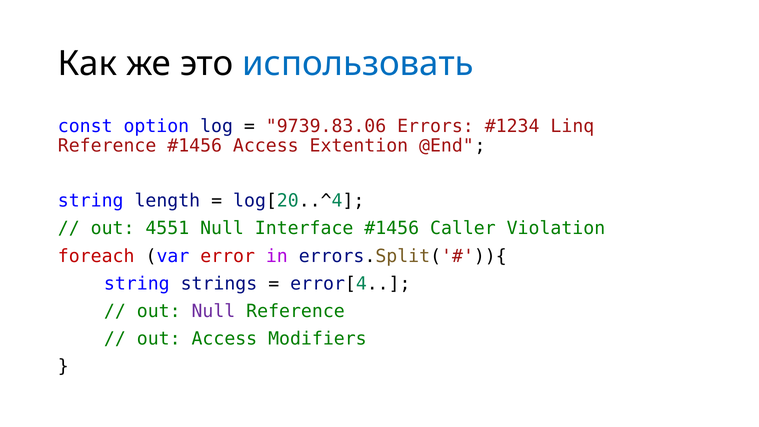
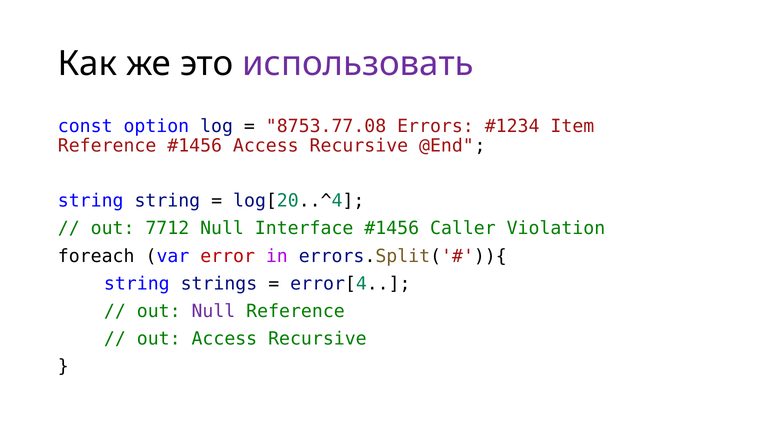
использовать colour: blue -> purple
9739.83.06: 9739.83.06 -> 8753.77.08
Linq: Linq -> Item
Extention at (359, 146): Extention -> Recursive
string length: length -> string
4551: 4551 -> 7712
foreach colour: red -> black
out Access Modifiers: Modifiers -> Recursive
